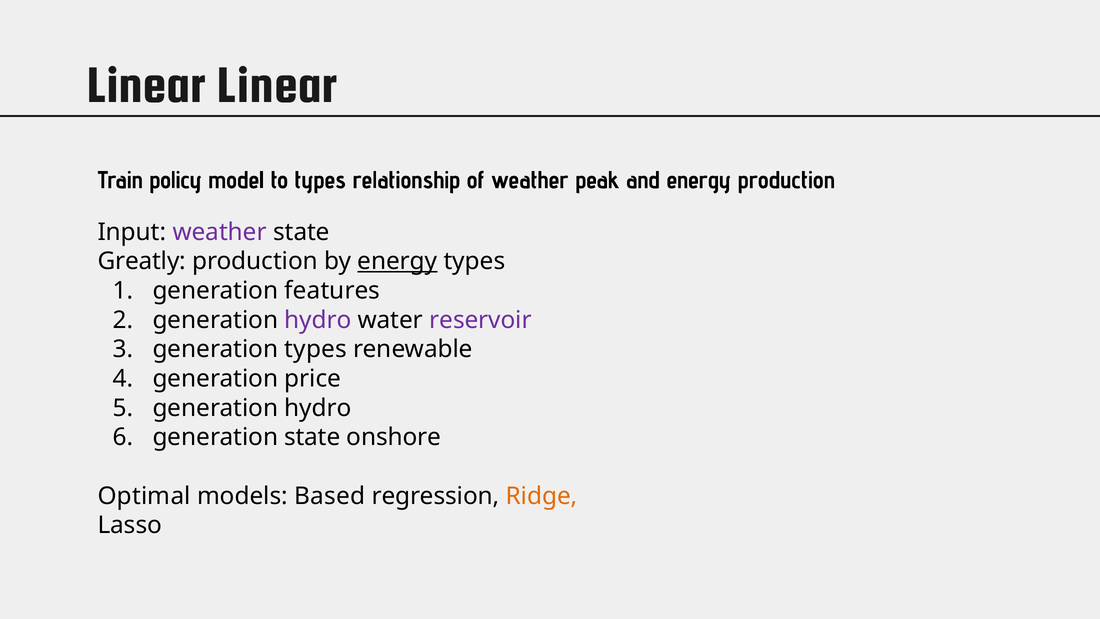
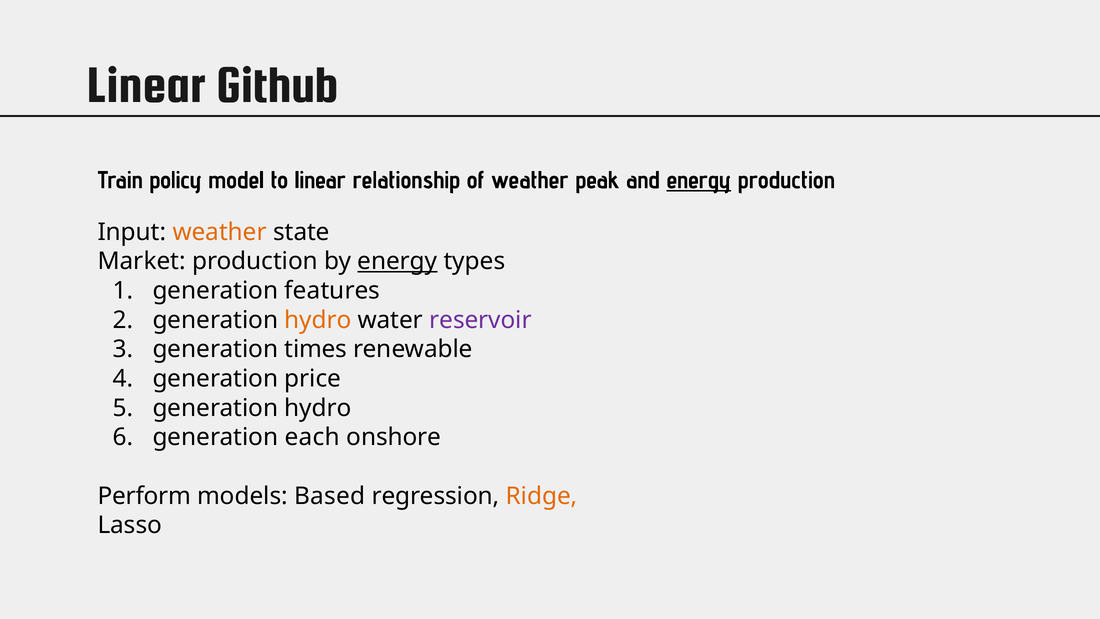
Linear Linear: Linear -> Github
to types: types -> linear
energy at (699, 180) underline: none -> present
weather at (220, 232) colour: purple -> orange
Greatly: Greatly -> Market
hydro at (318, 320) colour: purple -> orange
generation types: types -> times
generation state: state -> each
Optimal: Optimal -> Perform
